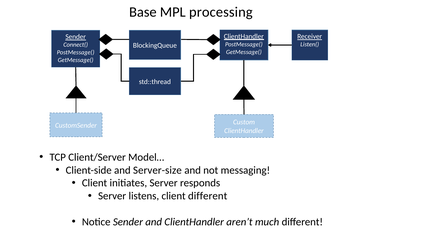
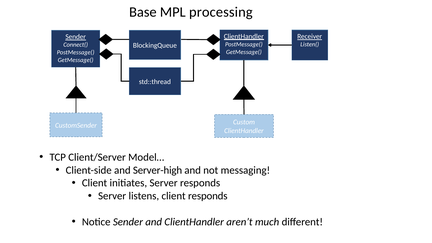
Server-size: Server-size -> Server-high
client different: different -> responds
